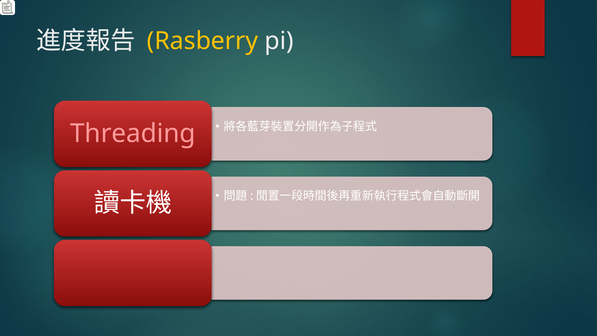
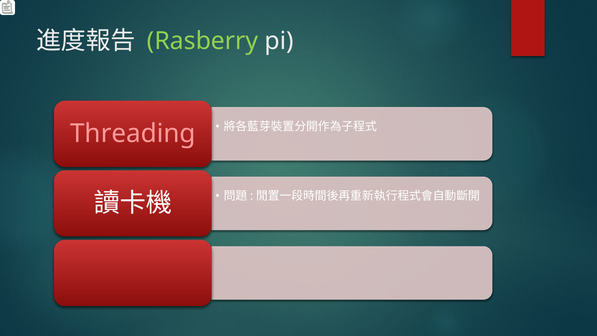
Rasberry colour: yellow -> light green
